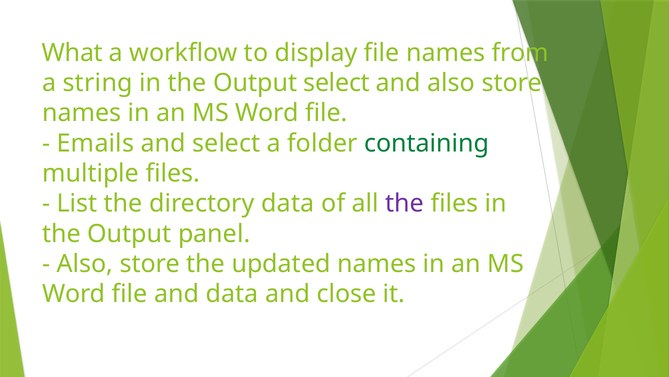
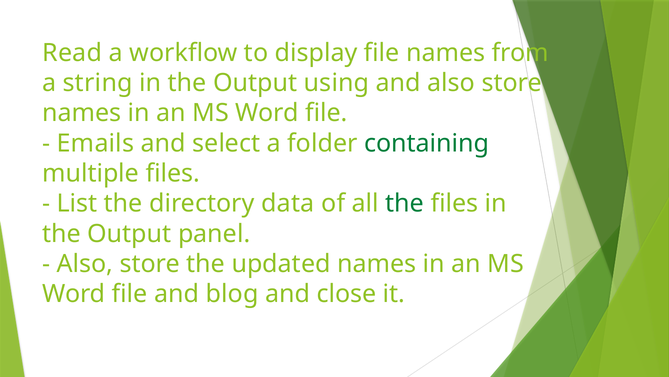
What: What -> Read
Output select: select -> using
the at (405, 203) colour: purple -> green
and data: data -> blog
